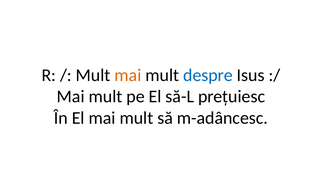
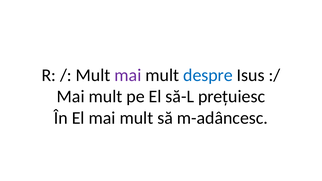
mai at (128, 75) colour: orange -> purple
